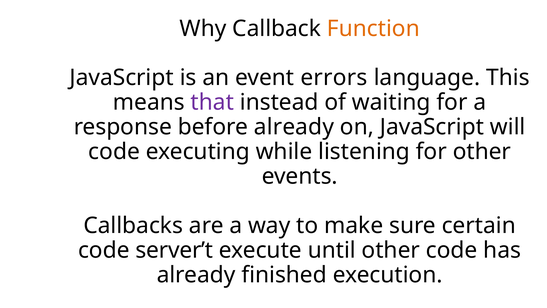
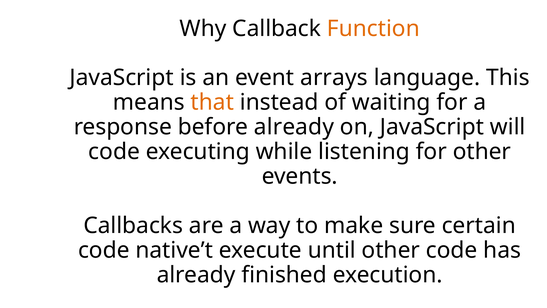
errors: errors -> arrays
that colour: purple -> orange
server’t: server’t -> native’t
